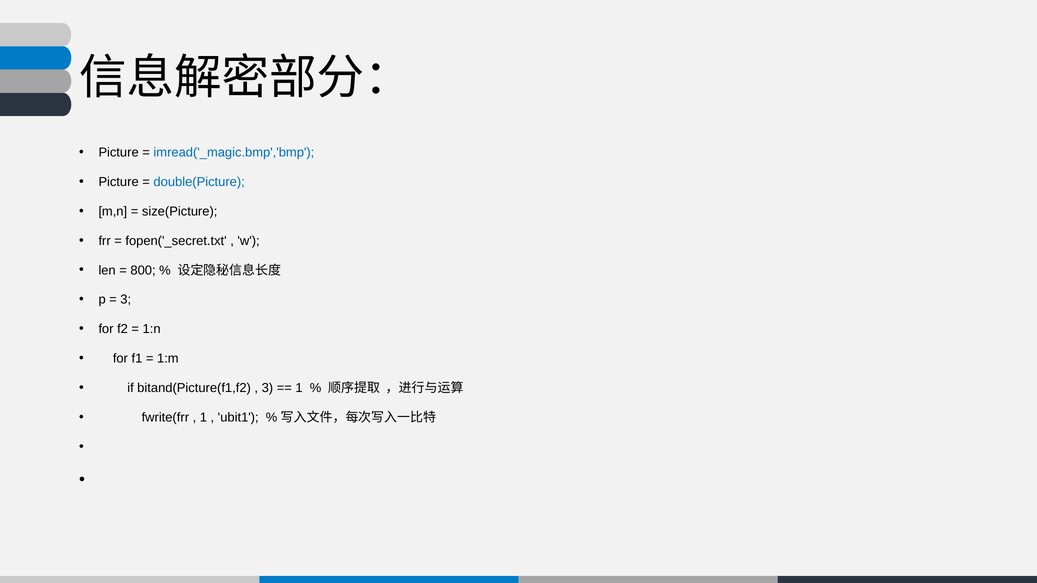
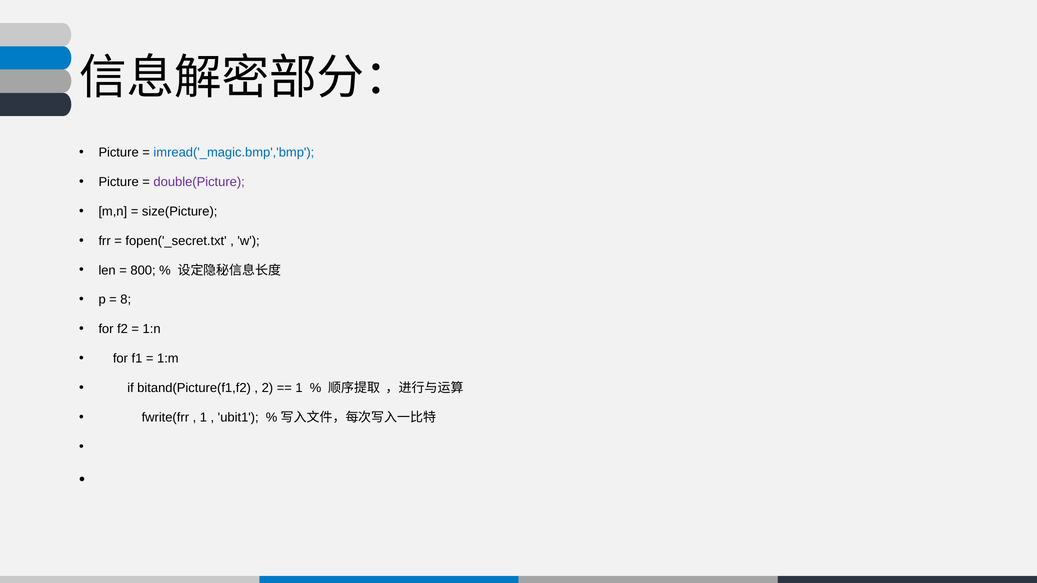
double(Picture colour: blue -> purple
3 at (126, 300): 3 -> 8
3 at (267, 388): 3 -> 2
